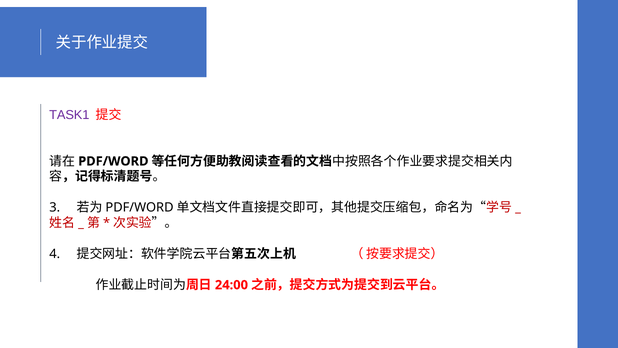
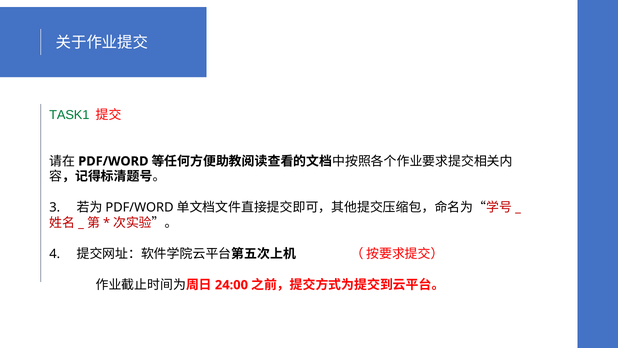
TASK1 colour: purple -> green
